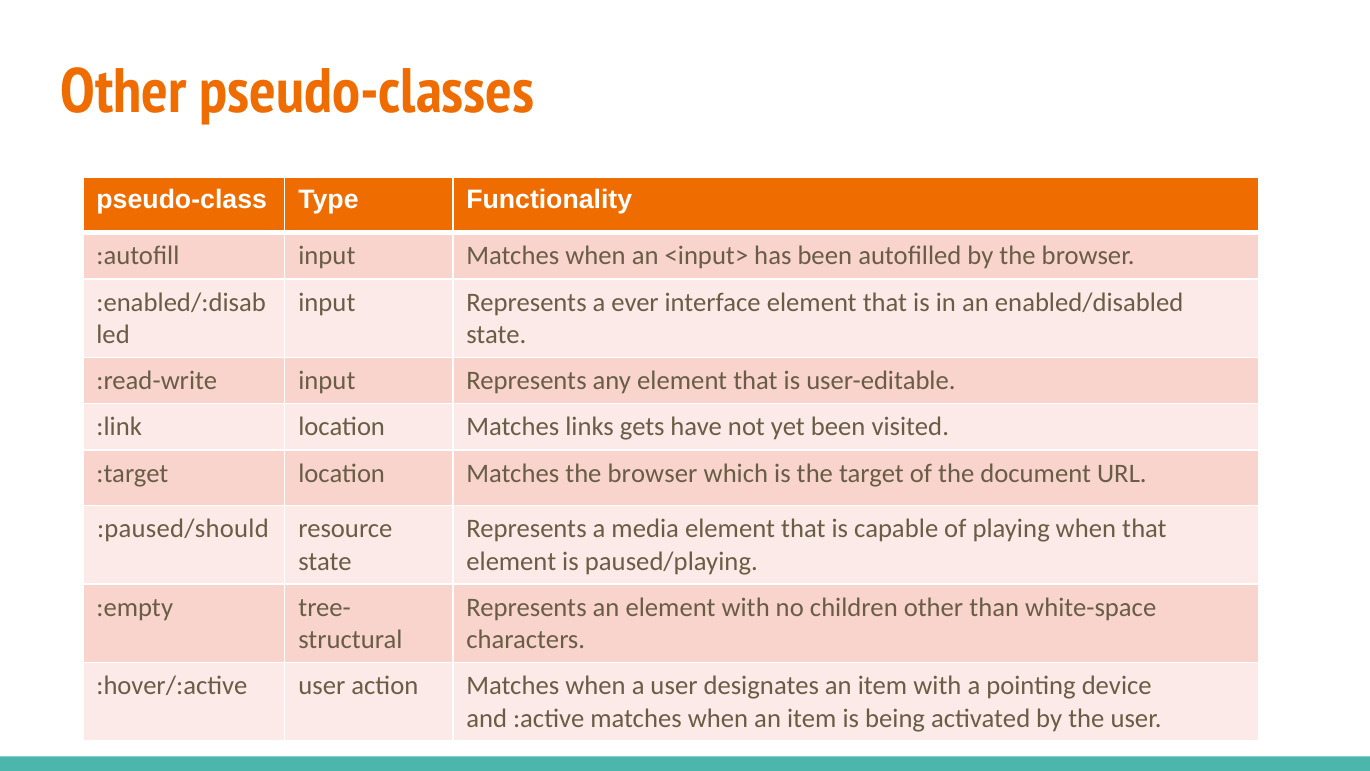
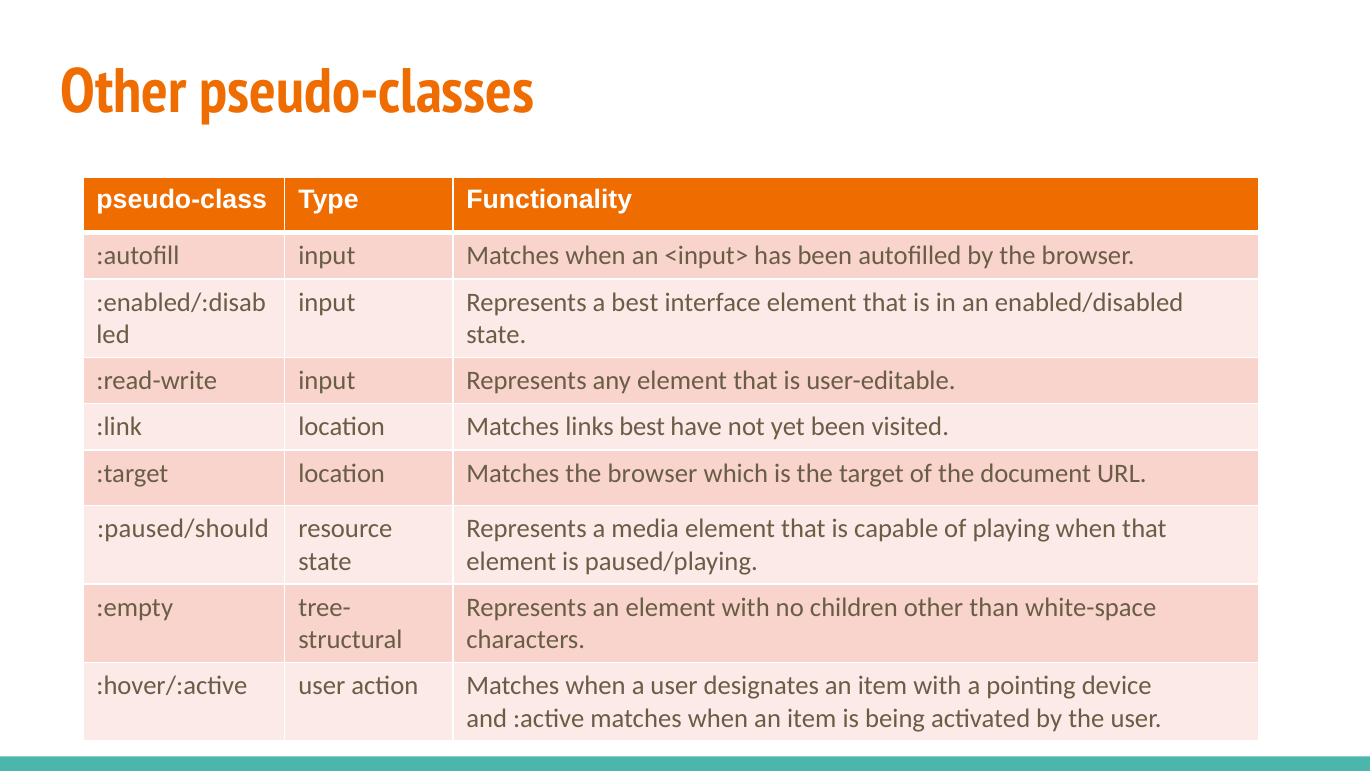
a ever: ever -> best
links gets: gets -> best
